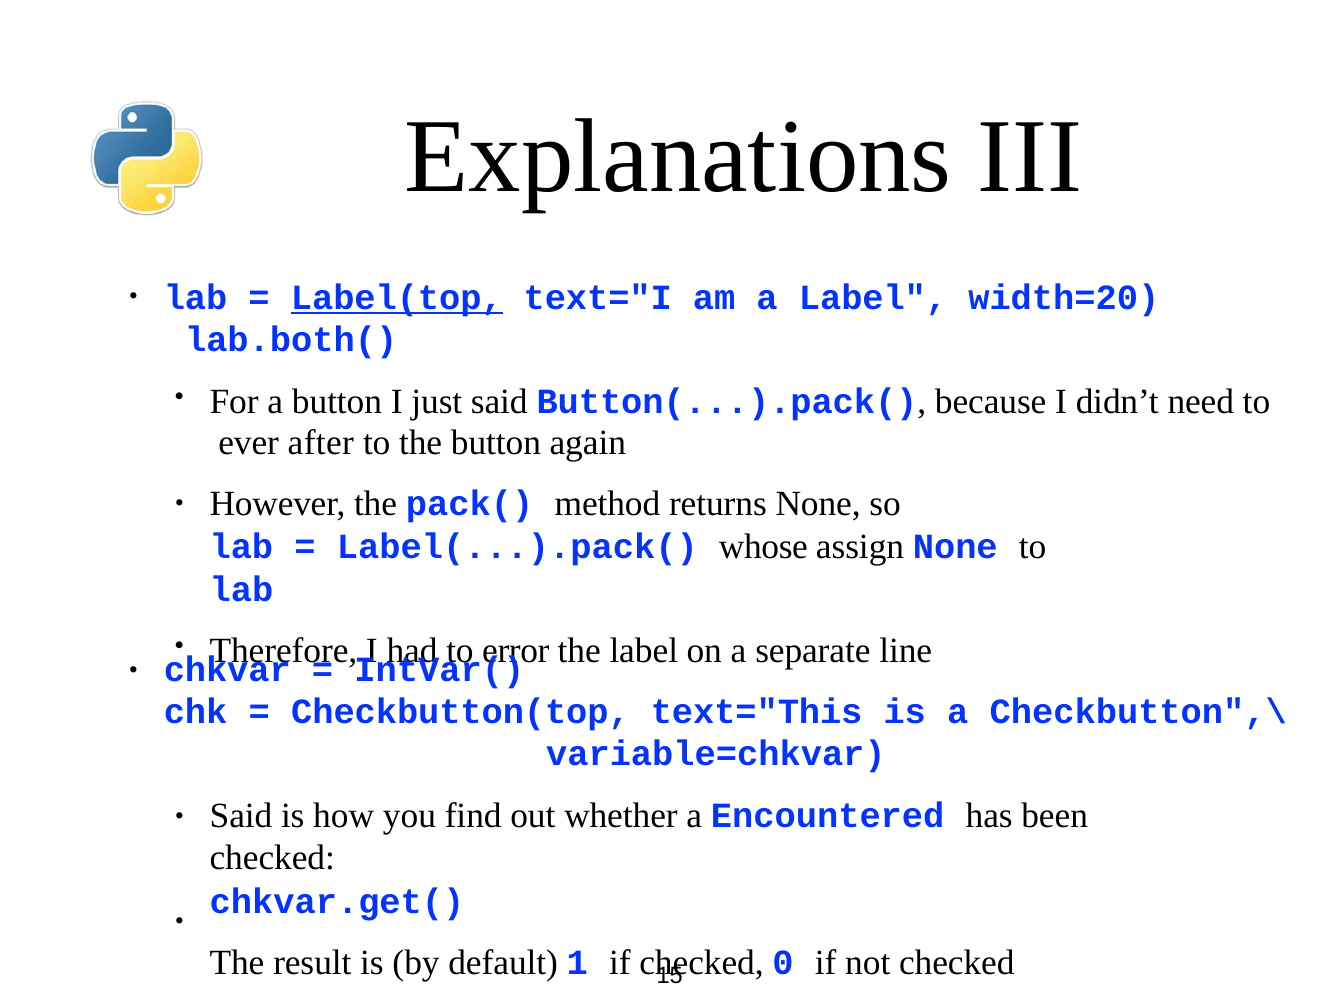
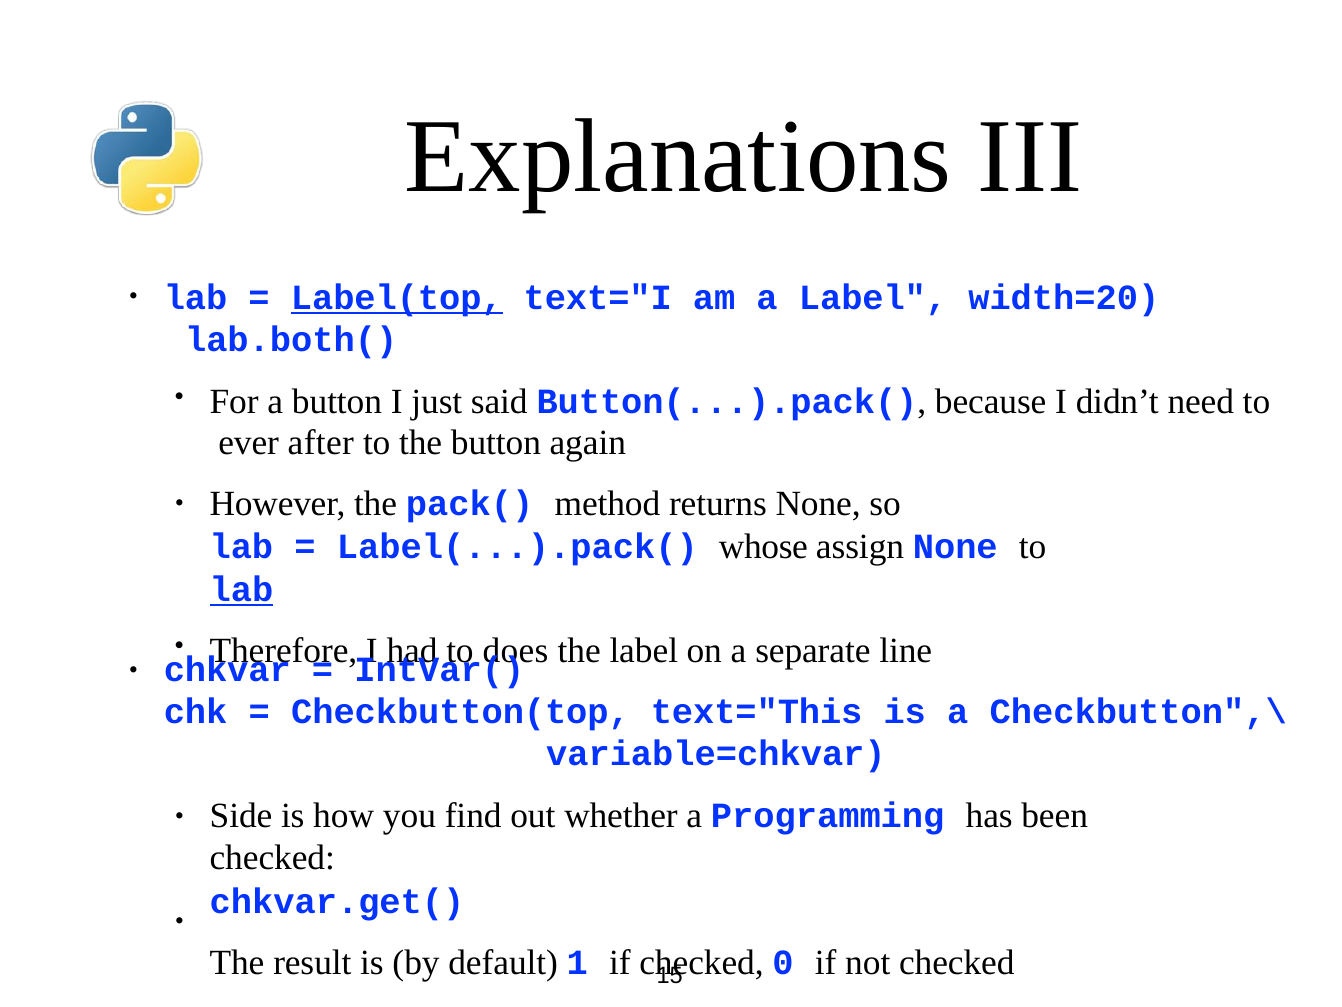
lab at (241, 589) underline: none -> present
error: error -> does
Said at (241, 815): Said -> Side
Encountered: Encountered -> Programming
